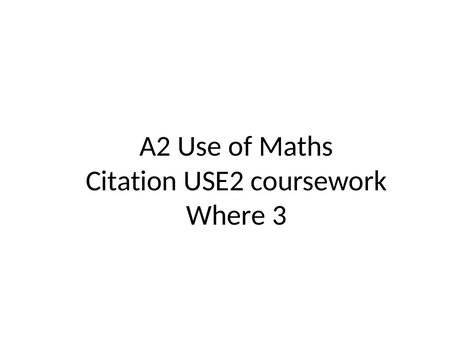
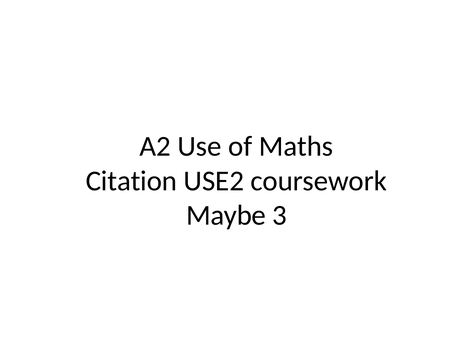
Where: Where -> Maybe
